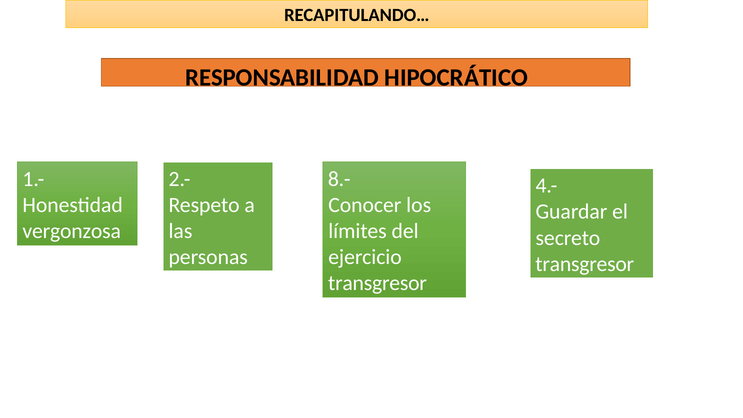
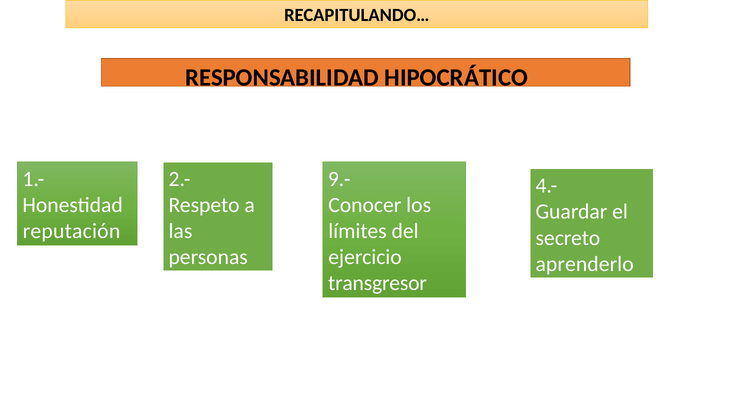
8.-: 8.- -> 9.-
vergonzosa: vergonzosa -> reputación
transgresor at (585, 264): transgresor -> aprenderlo
